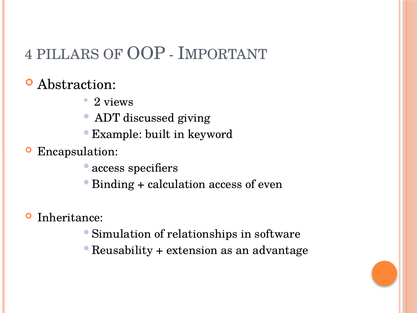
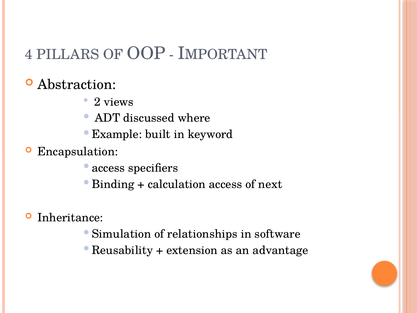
giving: giving -> where
even: even -> next
